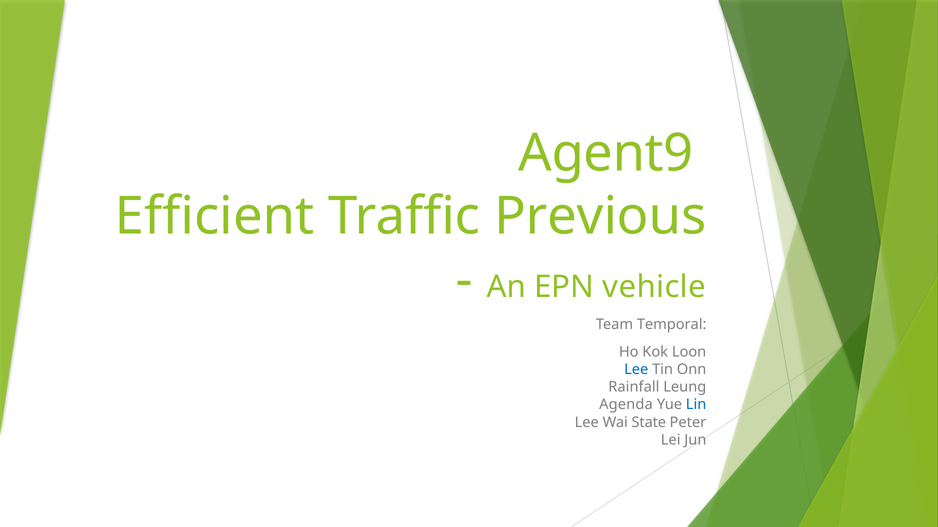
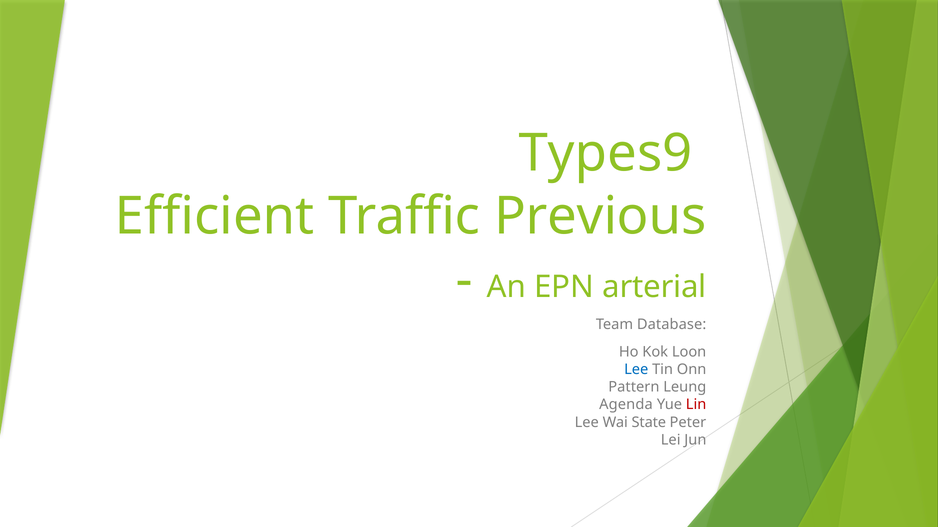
Agent9: Agent9 -> Types9
vehicle: vehicle -> arterial
Temporal: Temporal -> Database
Rainfall: Rainfall -> Pattern
Lin colour: blue -> red
